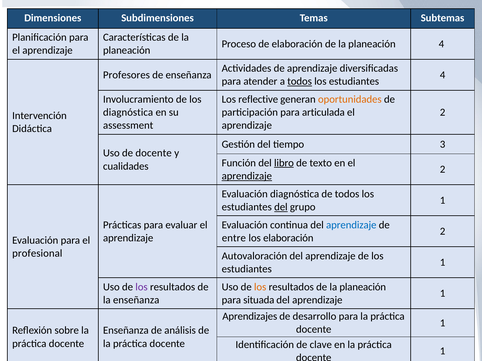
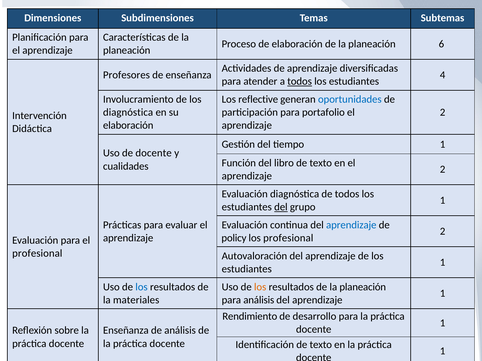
planeación 4: 4 -> 6
oportunidades colour: orange -> blue
articulada: articulada -> portafolio
assessment at (128, 126): assessment -> elaboración
tiempo 3: 3 -> 1
libro underline: present -> none
aprendizaje at (247, 176) underline: present -> none
entre: entre -> policy
los elaboración: elaboración -> profesional
los at (142, 287) colour: purple -> blue
la enseñanza: enseñanza -> materiales
para situada: situada -> análisis
Aprendizajes: Aprendizajes -> Rendimiento
Identificación de clave: clave -> texto
